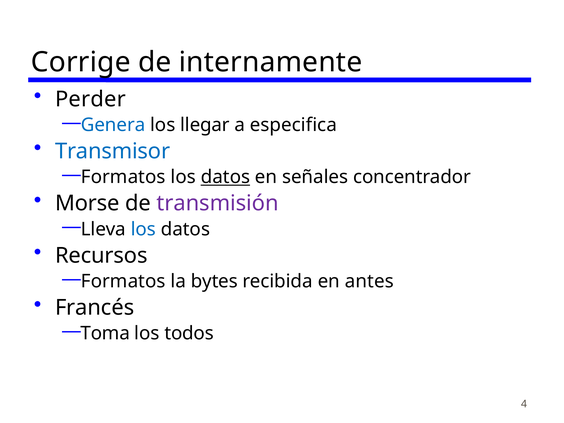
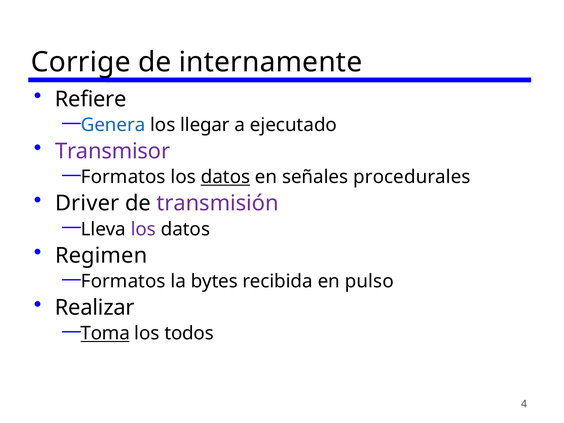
Perder: Perder -> Refiere
especifica: especifica -> ejecutado
Transmisor colour: blue -> purple
concentrador: concentrador -> procedurales
Morse: Morse -> Driver
los at (143, 229) colour: blue -> purple
Recursos: Recursos -> Regimen
antes: antes -> pulso
Francés: Francés -> Realizar
Toma underline: none -> present
